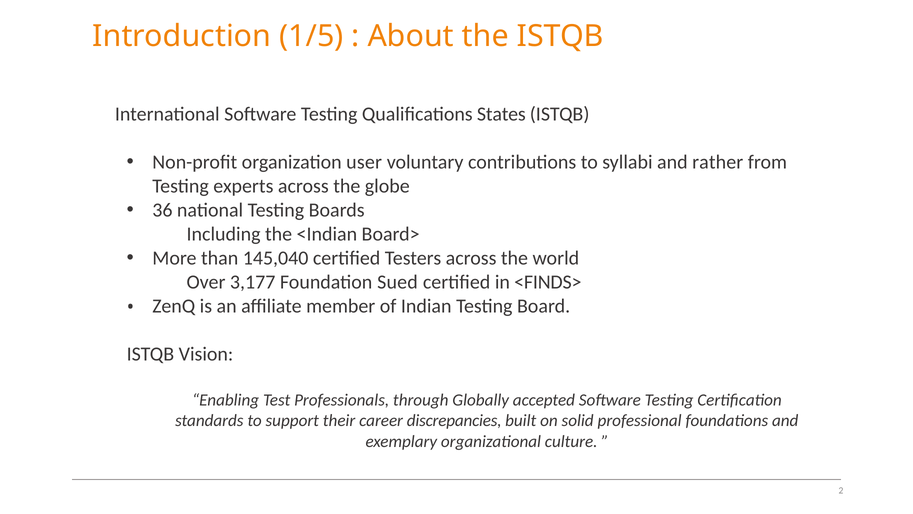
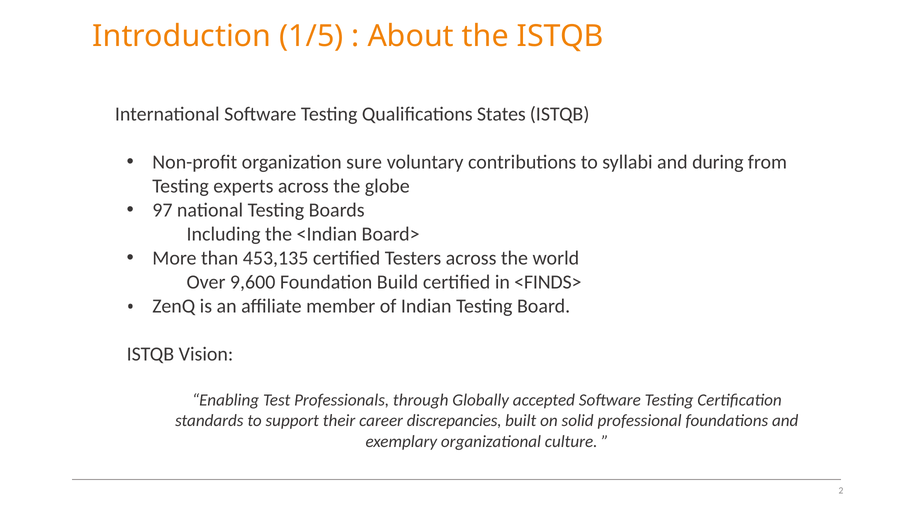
user: user -> sure
rather: rather -> during
36: 36 -> 97
145,040: 145,040 -> 453,135
3,177: 3,177 -> 9,600
Sued: Sued -> Build
